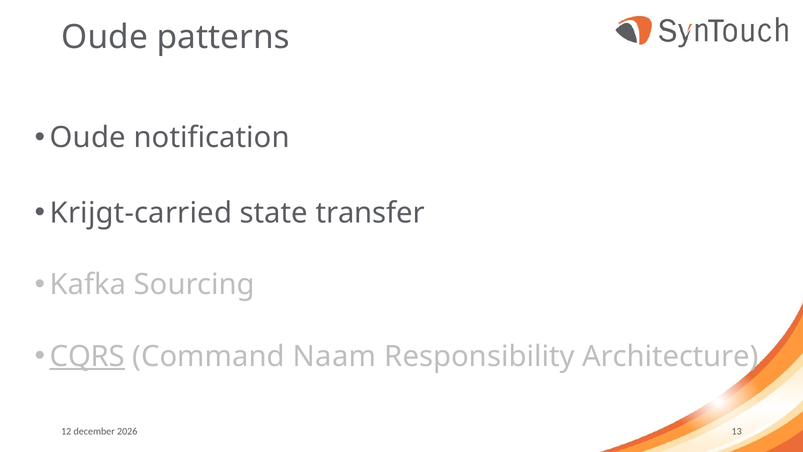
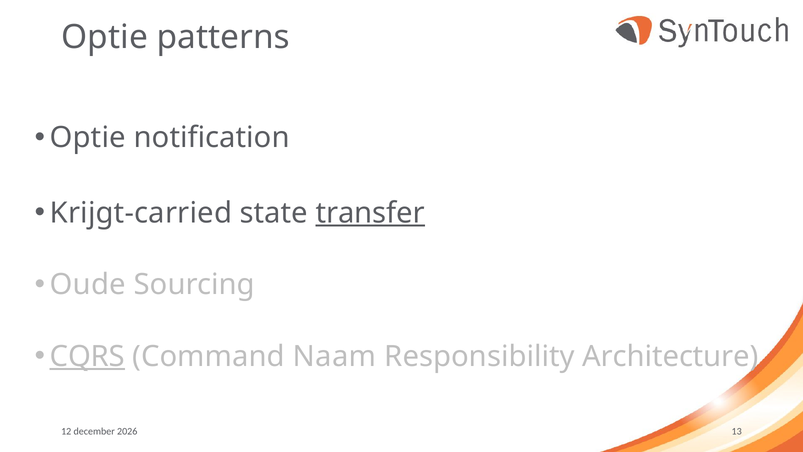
Oude at (105, 37): Oude -> Optie
Oude at (88, 138): Oude -> Optie
transfer underline: none -> present
Kafka: Kafka -> Oude
